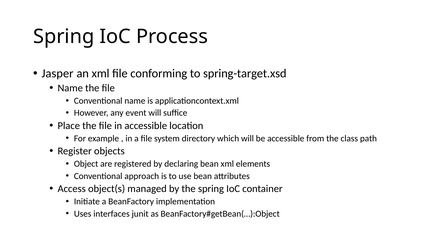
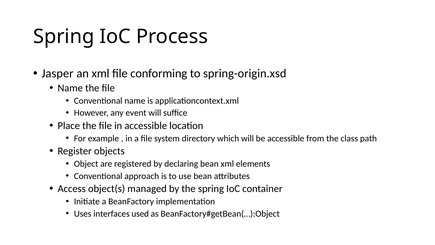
spring-target.xsd: spring-target.xsd -> spring-origin.xsd
junit: junit -> used
